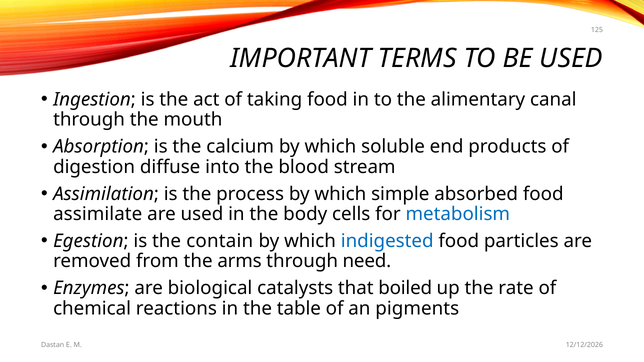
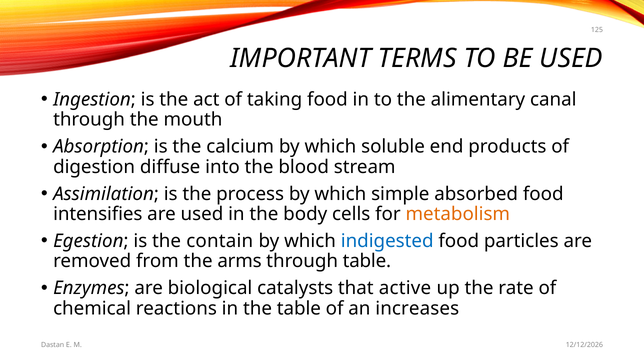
assimilate: assimilate -> intensifies
metabolism colour: blue -> orange
through need: need -> table
boiled: boiled -> active
pigments: pigments -> increases
